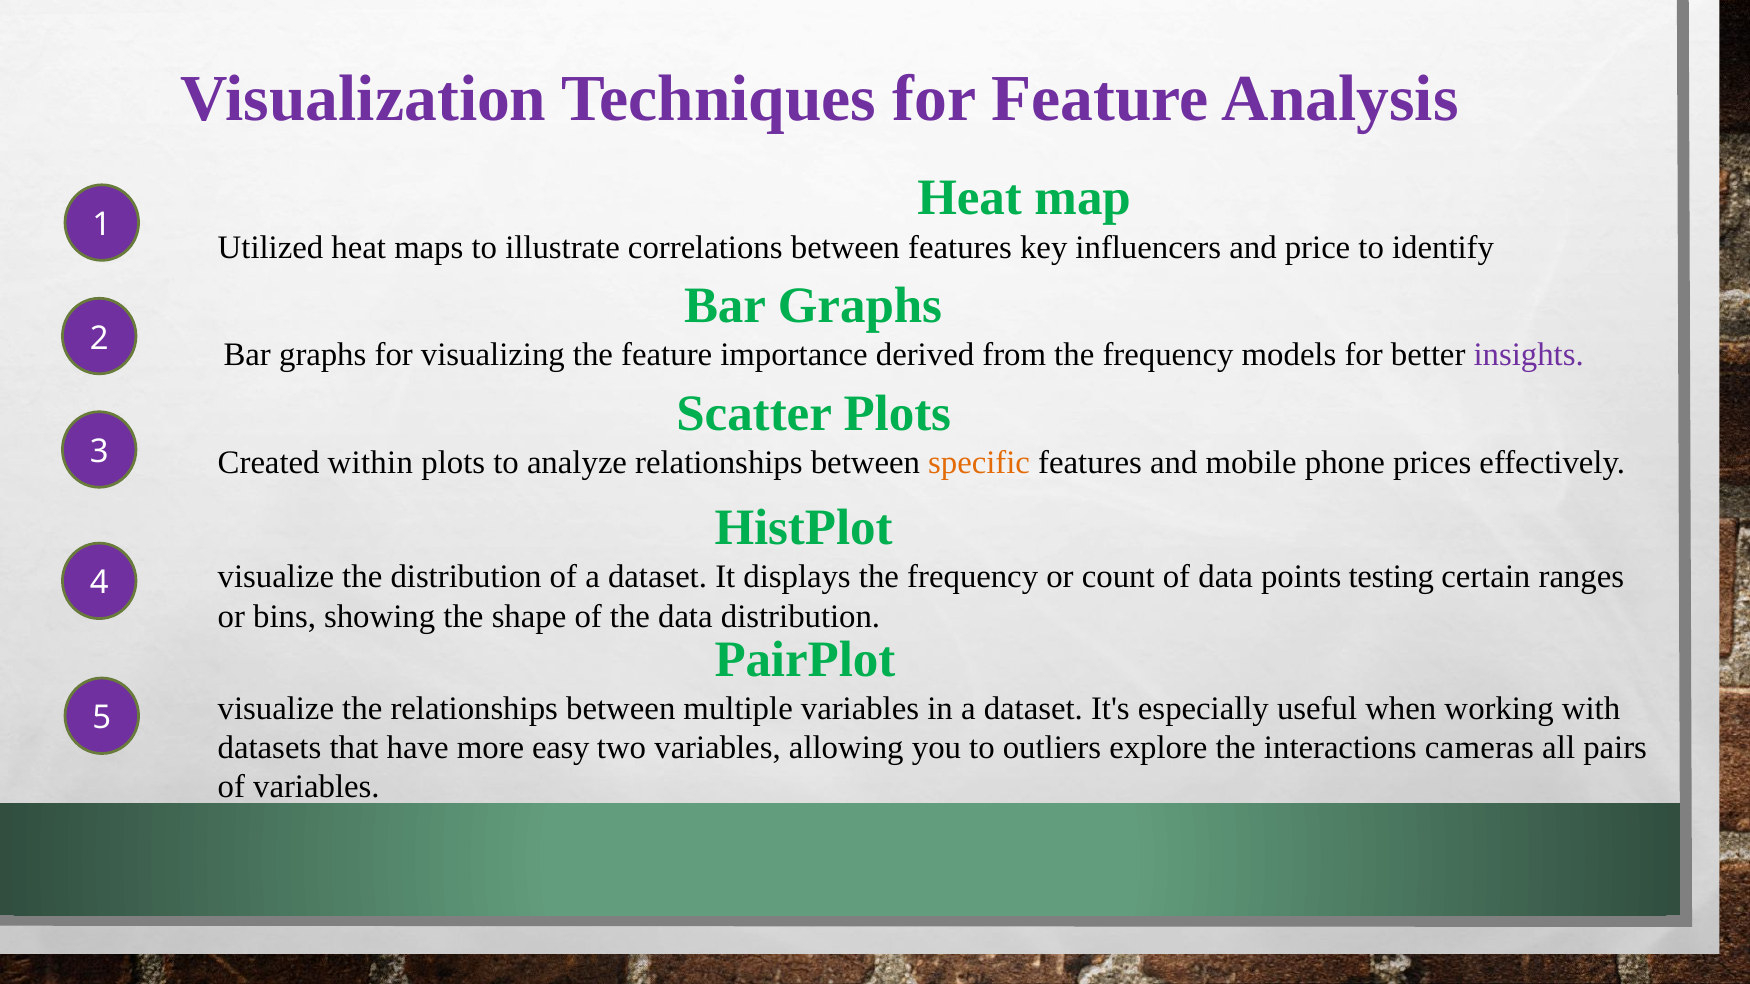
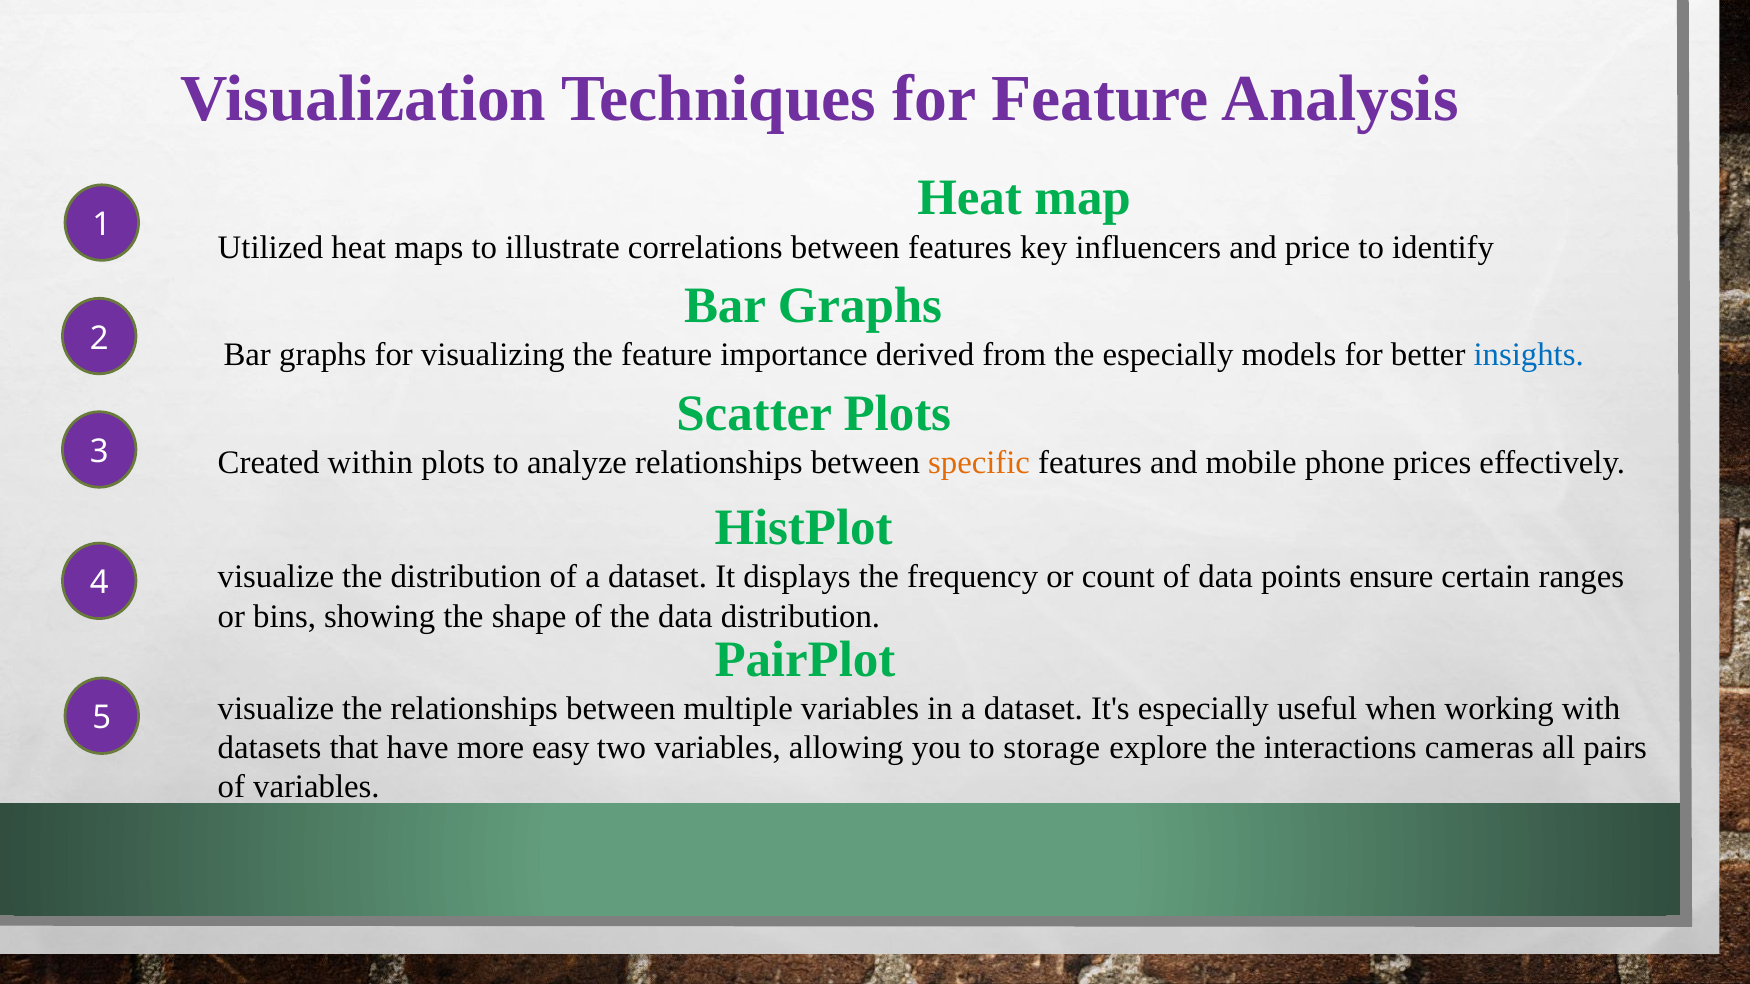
from the frequency: frequency -> especially
insights colour: purple -> blue
testing: testing -> ensure
outliers: outliers -> storage
